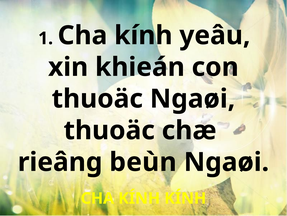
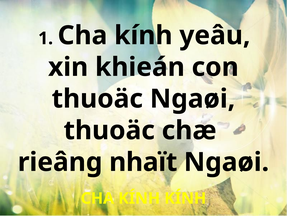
beùn: beùn -> nhaït
